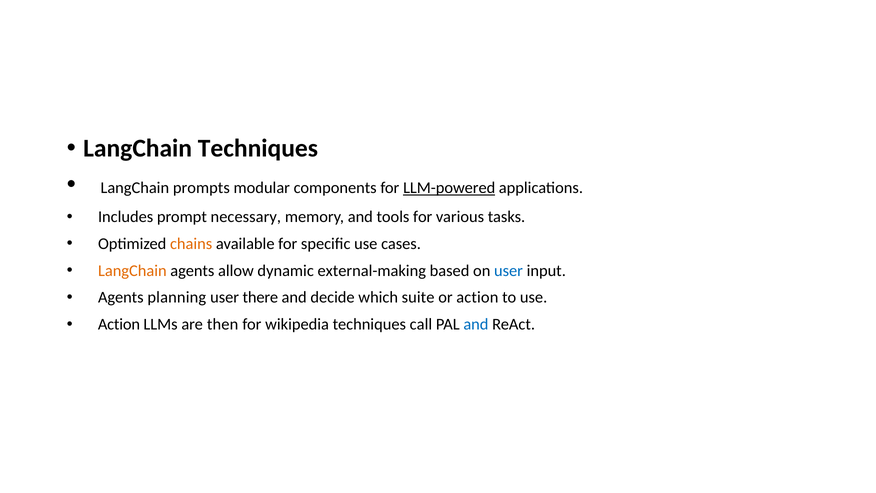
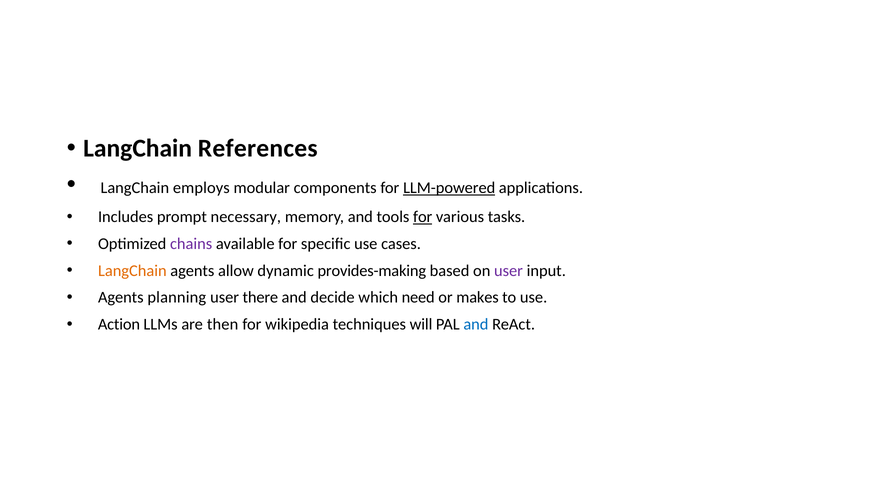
LangChain Techniques: Techniques -> References
prompts: prompts -> employs
for at (423, 217) underline: none -> present
chains colour: orange -> purple
external-making: external-making -> provides-making
user at (508, 270) colour: blue -> purple
suite: suite -> need
or action: action -> makes
call: call -> will
